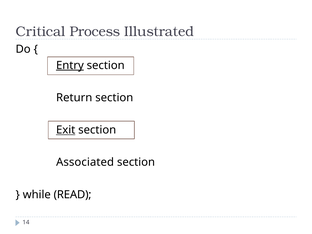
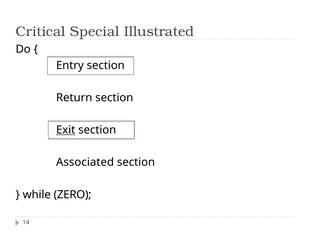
Process: Process -> Special
Entry underline: present -> none
READ: READ -> ZERO
